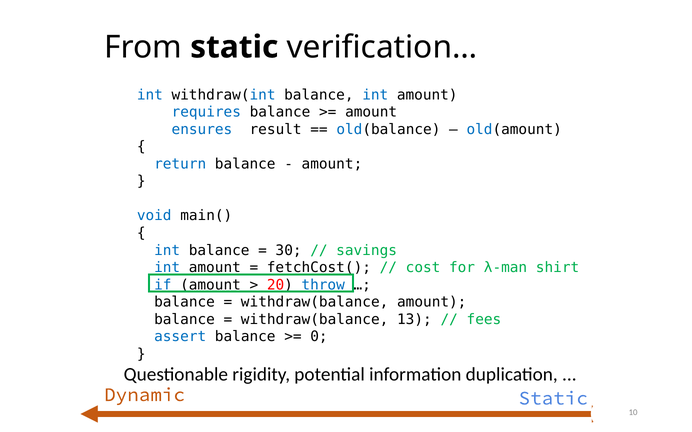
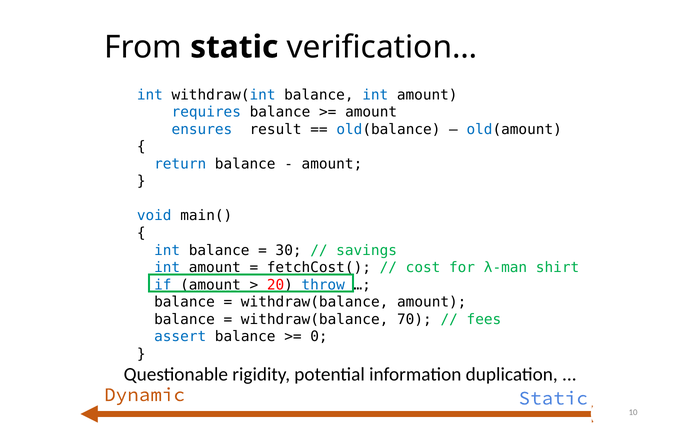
13: 13 -> 70
